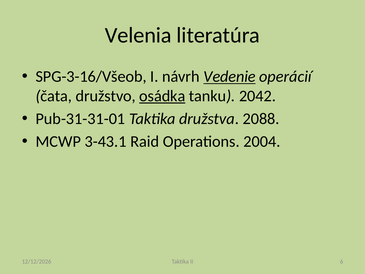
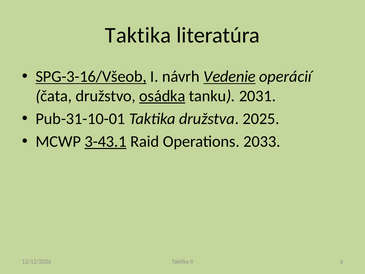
Velenia at (138, 35): Velenia -> Taktika
SPG-3-16/Všeob underline: none -> present
2042: 2042 -> 2031
Pub-31-31-01: Pub-31-31-01 -> Pub-31-10-01
2088: 2088 -> 2025
3-43.1 underline: none -> present
2004: 2004 -> 2033
